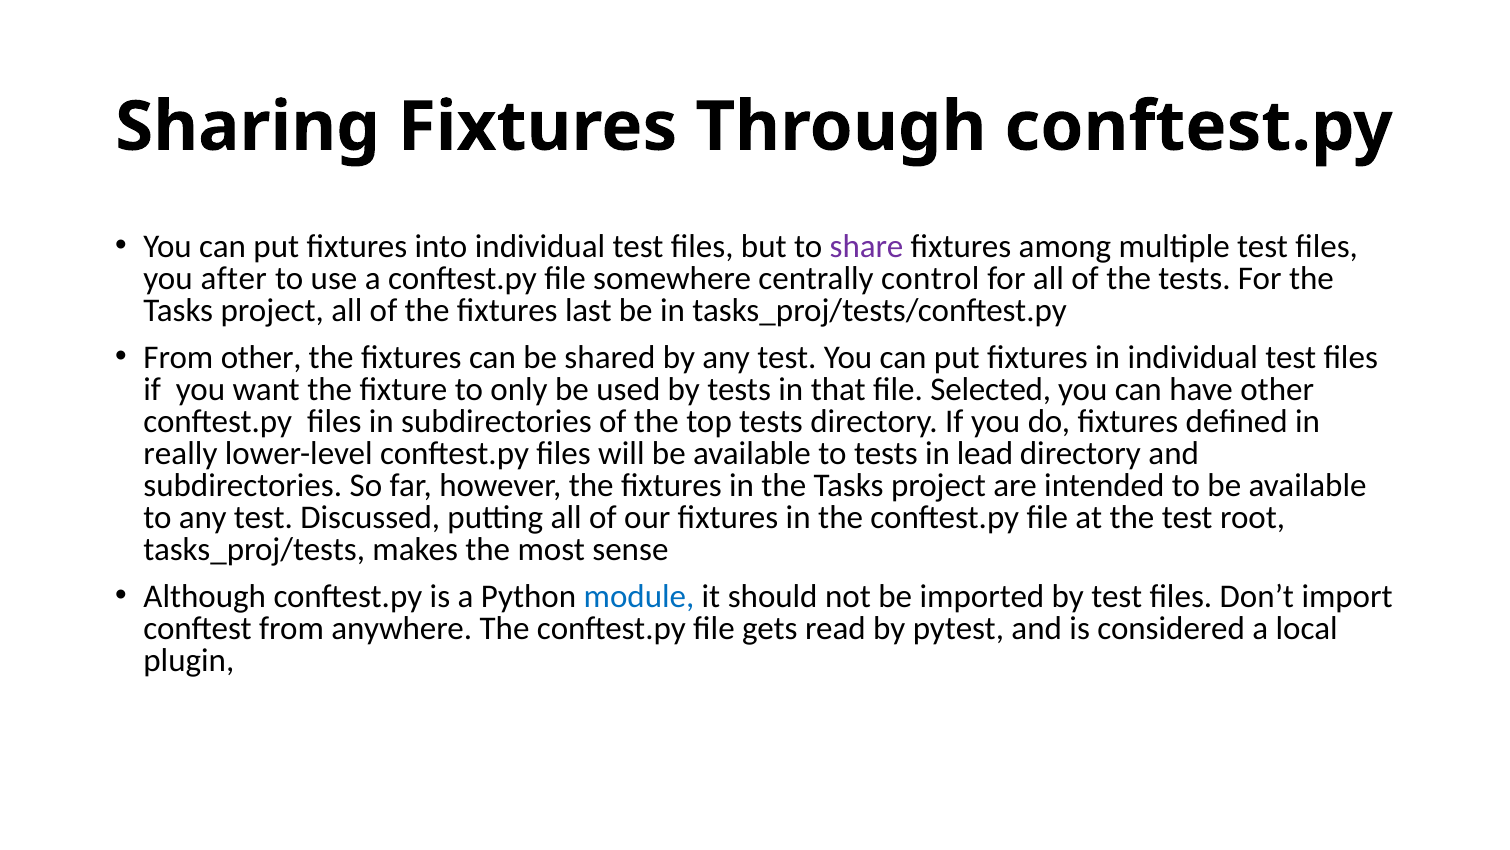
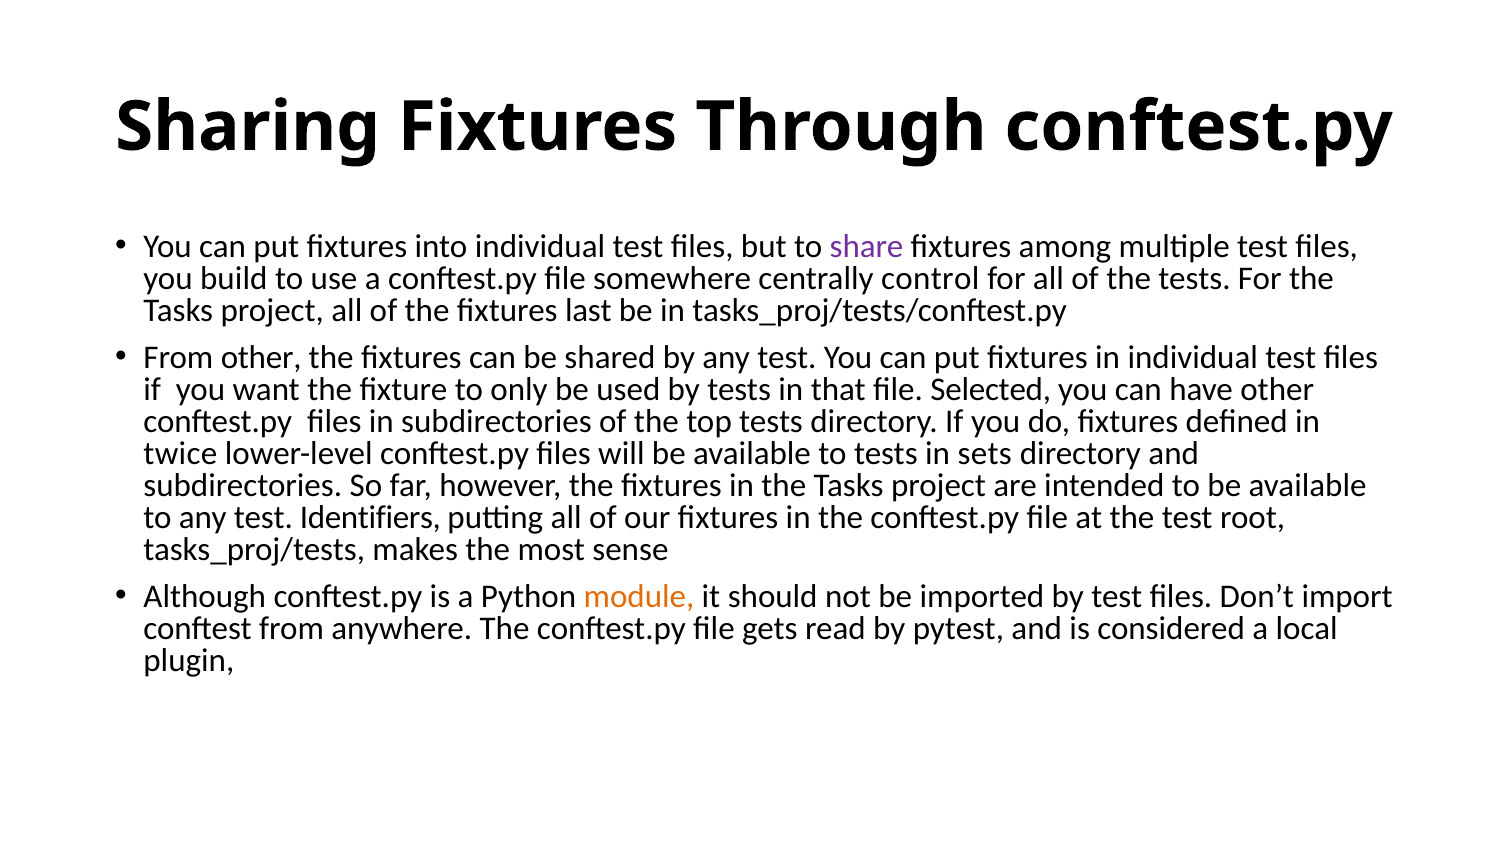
after: after -> build
really: really -> twice
lead: lead -> sets
Discussed: Discussed -> Identifiers
module colour: blue -> orange
